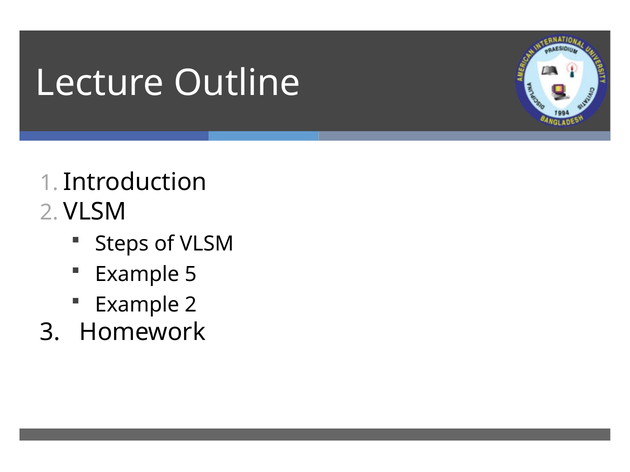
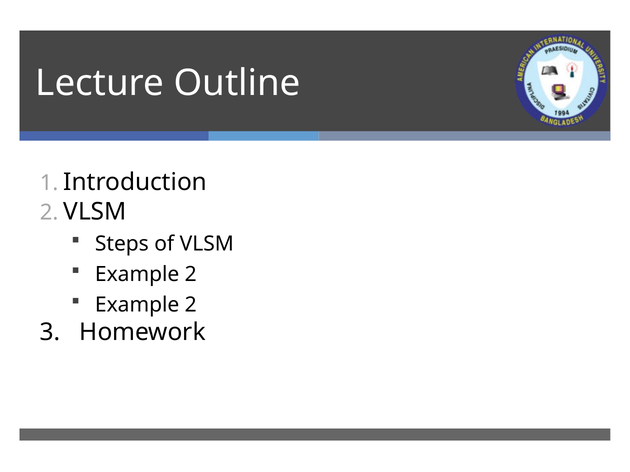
5 at (191, 274): 5 -> 2
